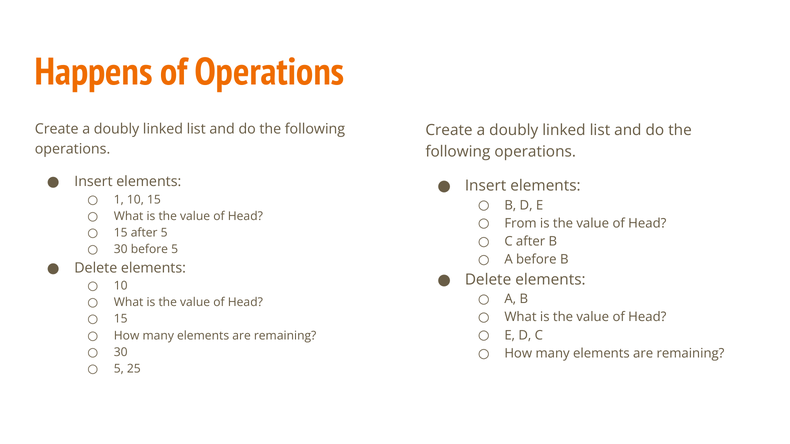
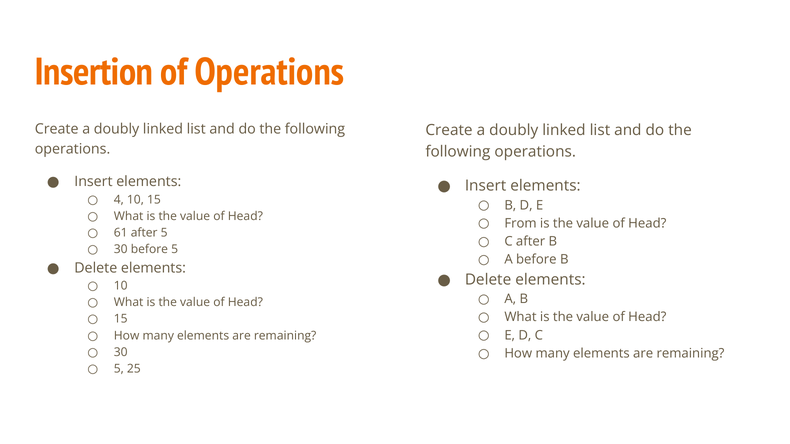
Happens: Happens -> Insertion
1: 1 -> 4
15 at (121, 233): 15 -> 61
